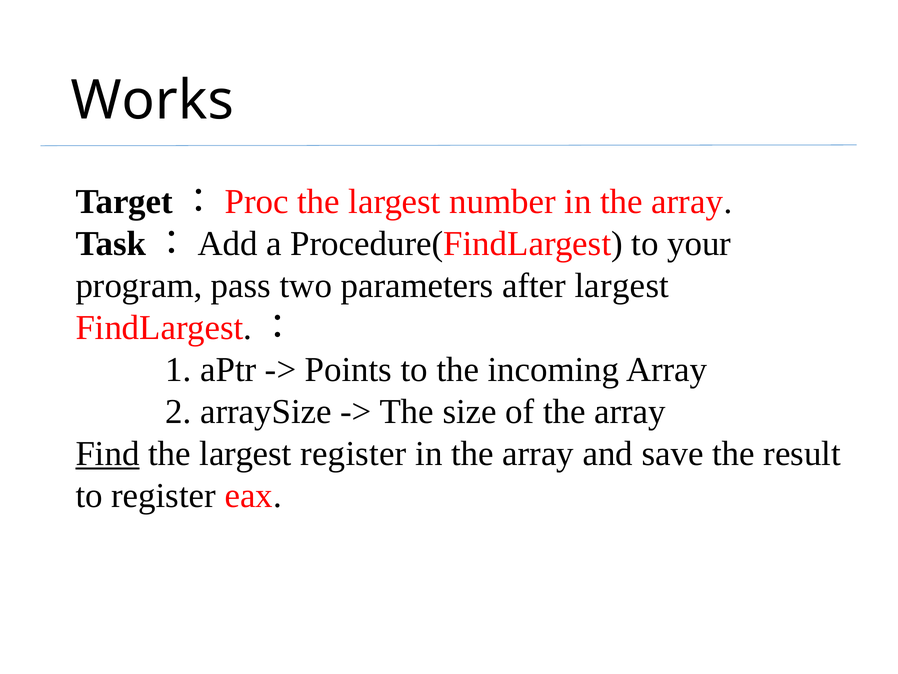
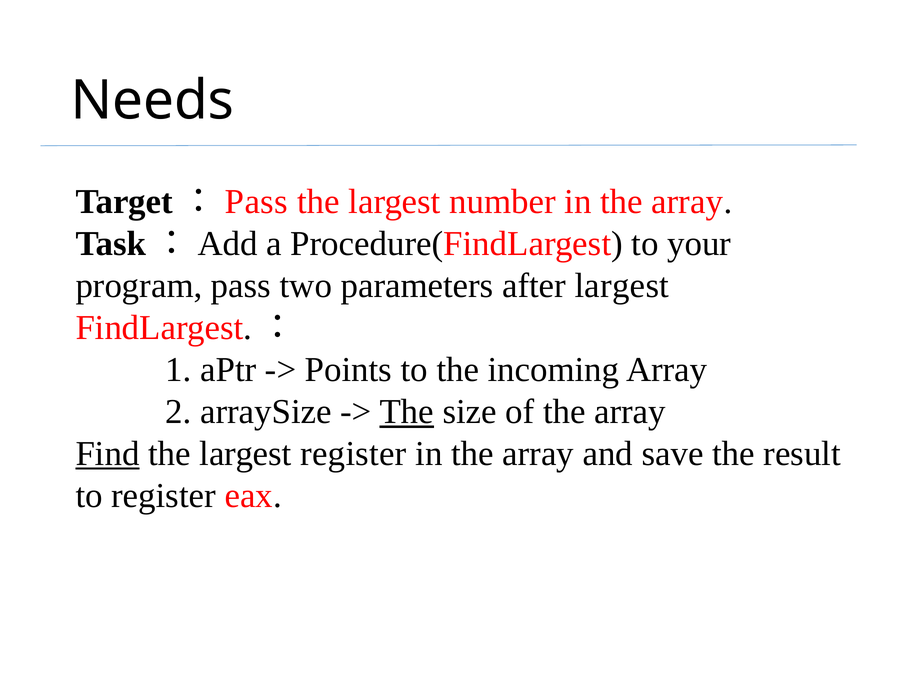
Works: Works -> Needs
Proc at (257, 202): Proc -> Pass
The at (407, 411) underline: none -> present
